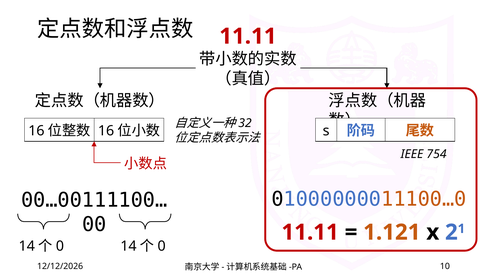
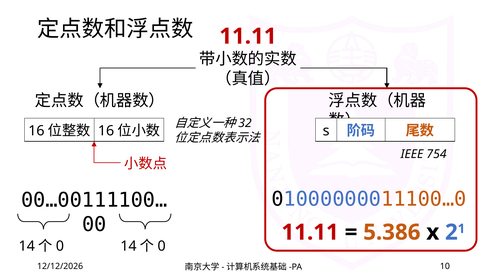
1.121: 1.121 -> 5.386
